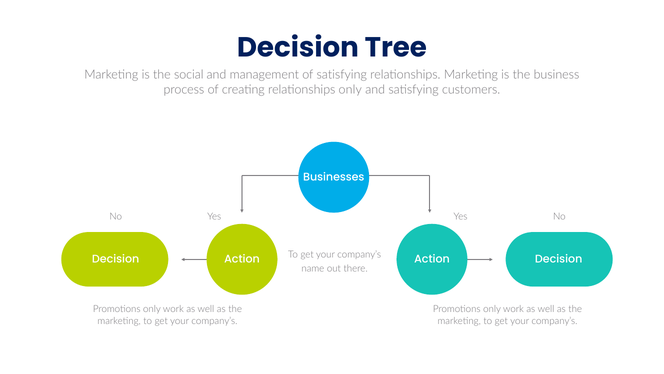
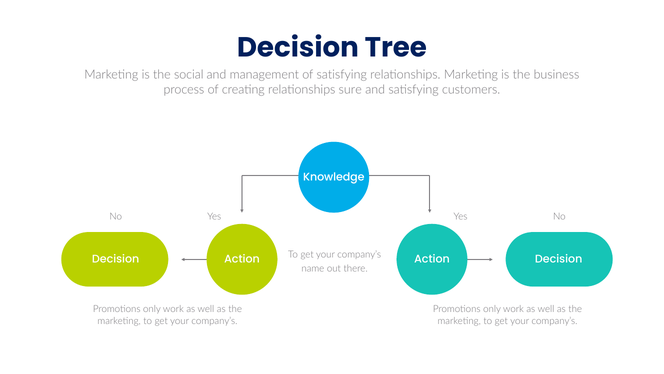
relationships only: only -> sure
Businesses: Businesses -> Knowledge
